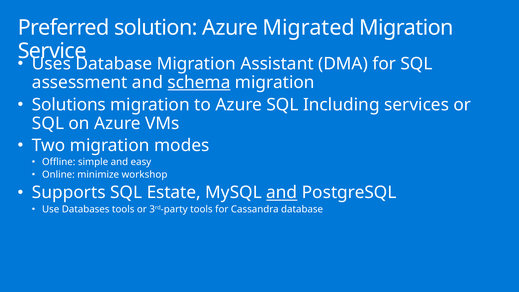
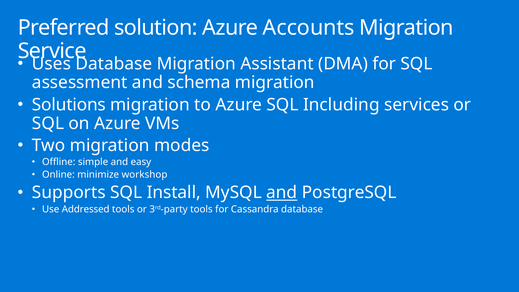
Migrated: Migrated -> Accounts
schema underline: present -> none
Estate: Estate -> Install
Databases: Databases -> Addressed
